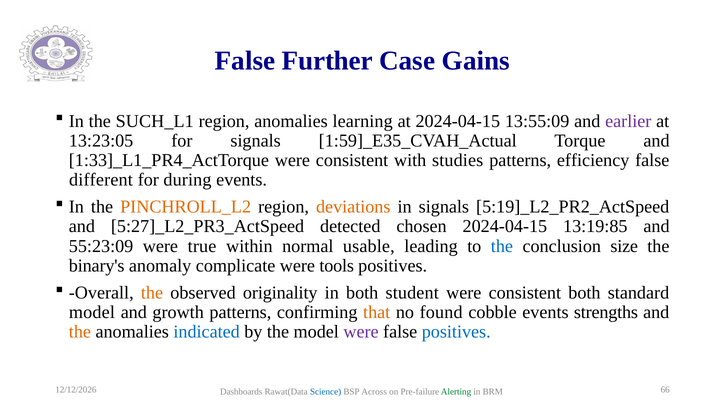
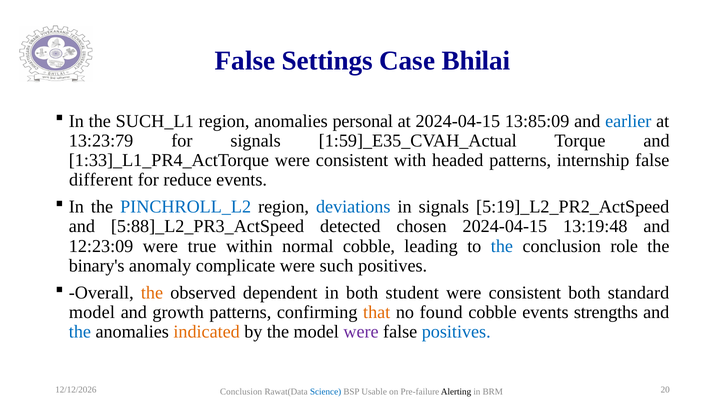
Further: Further -> Settings
Gains: Gains -> Bhilai
learning: learning -> personal
13:55:09: 13:55:09 -> 13:85:09
earlier colour: purple -> blue
13:23:05: 13:23:05 -> 13:23:79
studies: studies -> headed
efficiency: efficiency -> internship
during: during -> reduce
PINCHROLL_L2 colour: orange -> blue
deviations colour: orange -> blue
5:27]_L2_PR3_ActSpeed: 5:27]_L2_PR3_ActSpeed -> 5:88]_L2_PR3_ActSpeed
13:19:85: 13:19:85 -> 13:19:48
55:23:09: 55:23:09 -> 12:23:09
normal usable: usable -> cobble
size: size -> role
tools: tools -> such
originality: originality -> dependent
the at (80, 332) colour: orange -> blue
indicated colour: blue -> orange
Dashboards at (241, 392): Dashboards -> Conclusion
Across: Across -> Usable
Alerting colour: green -> black
66: 66 -> 20
